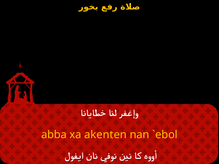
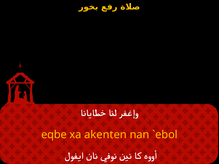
abba: abba -> eqbe
